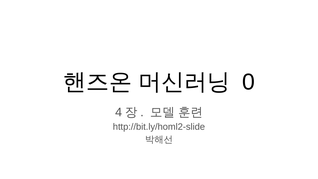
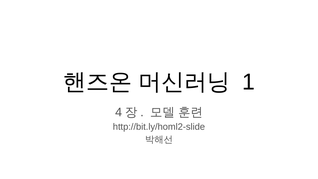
0: 0 -> 1
